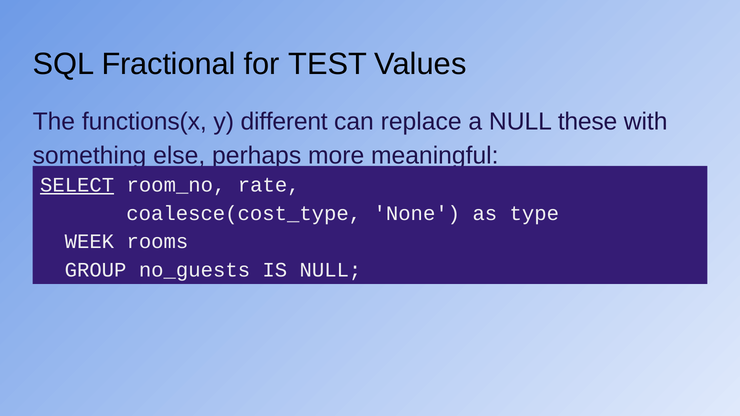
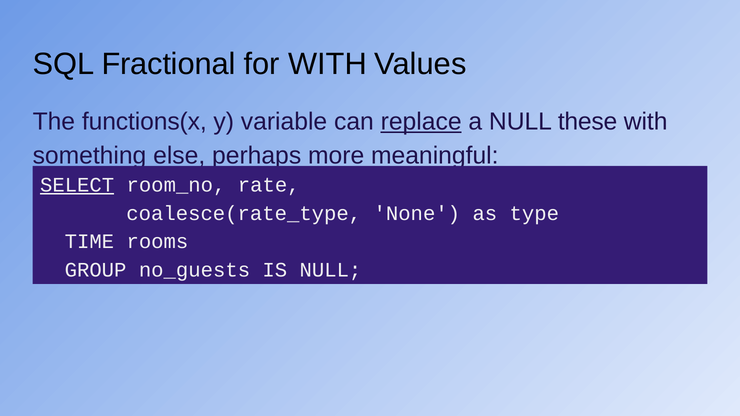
for TEST: TEST -> WITH
different: different -> variable
replace underline: none -> present
coalesce(cost_type: coalesce(cost_type -> coalesce(rate_type
WEEK: WEEK -> TIME
